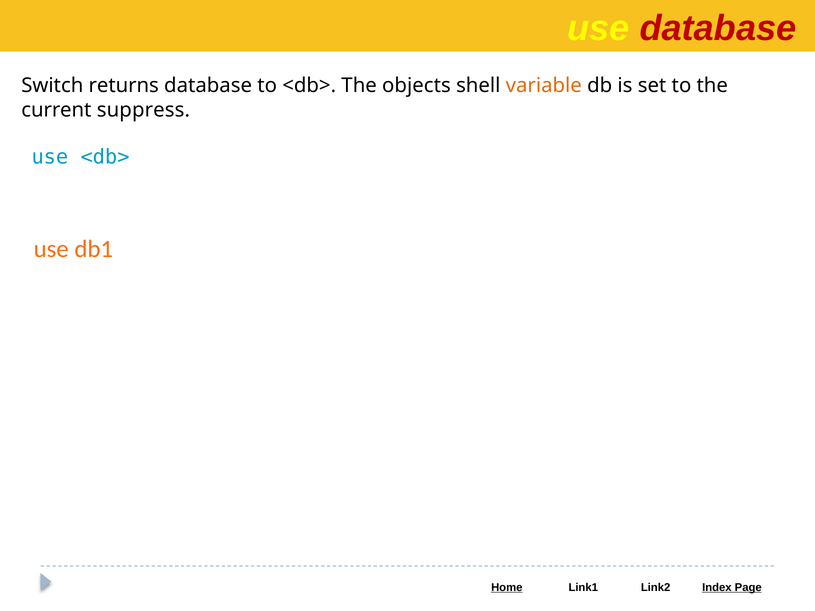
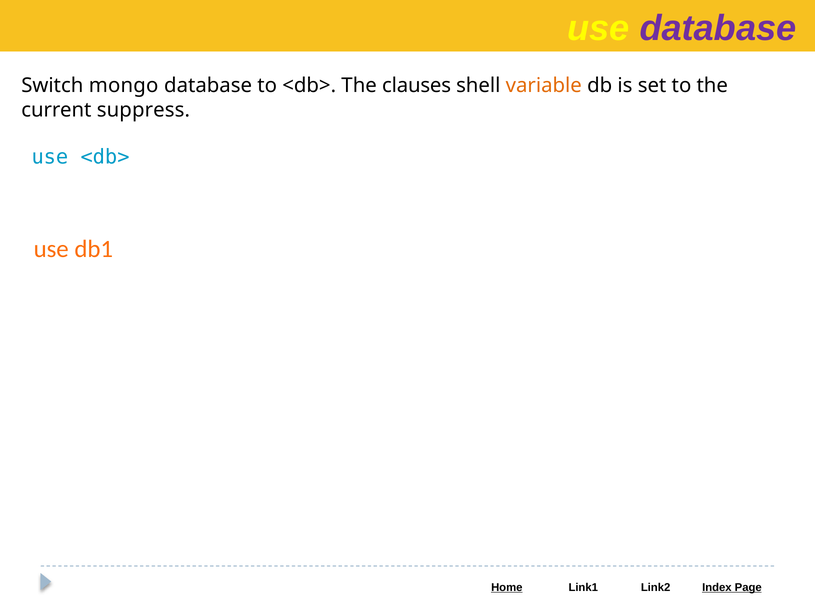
database at (718, 28) colour: red -> purple
returns: returns -> mongo
objects: objects -> clauses
